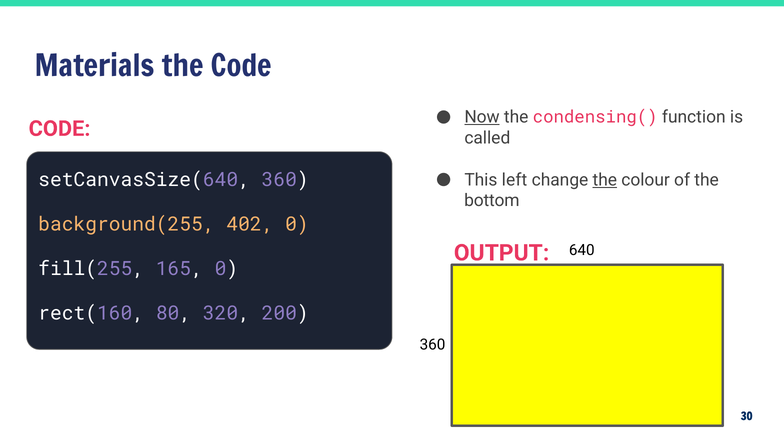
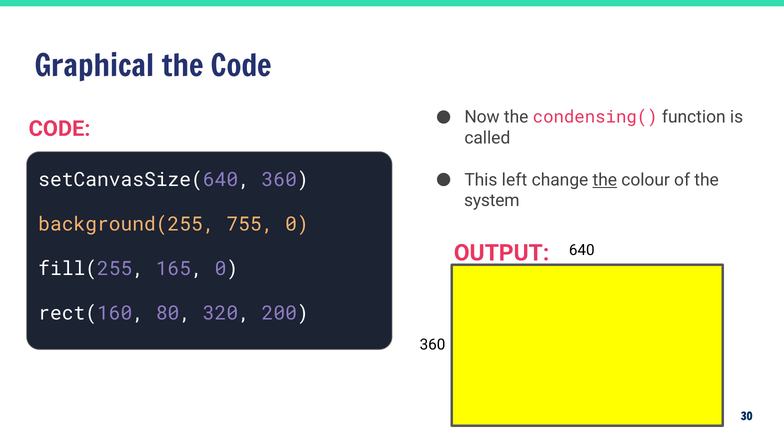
Materials: Materials -> Graphical
Now underline: present -> none
bottom: bottom -> system
402: 402 -> 755
